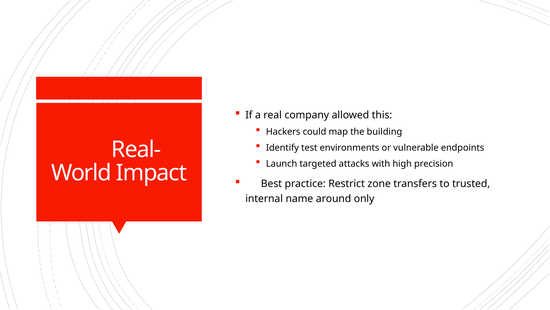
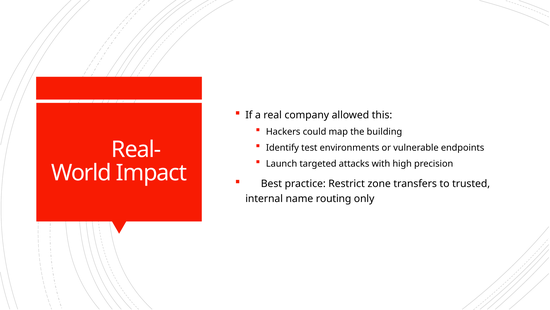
around: around -> routing
